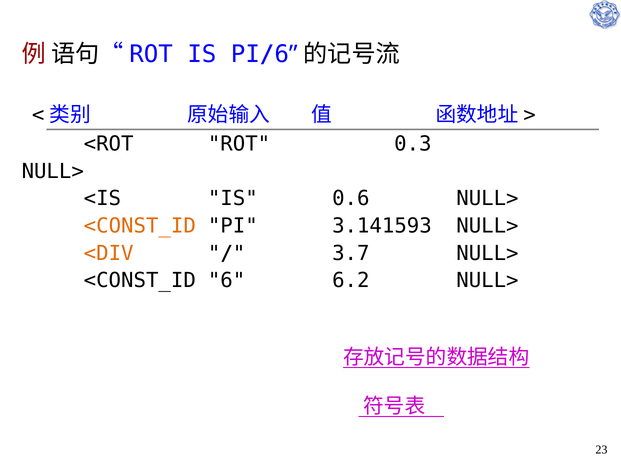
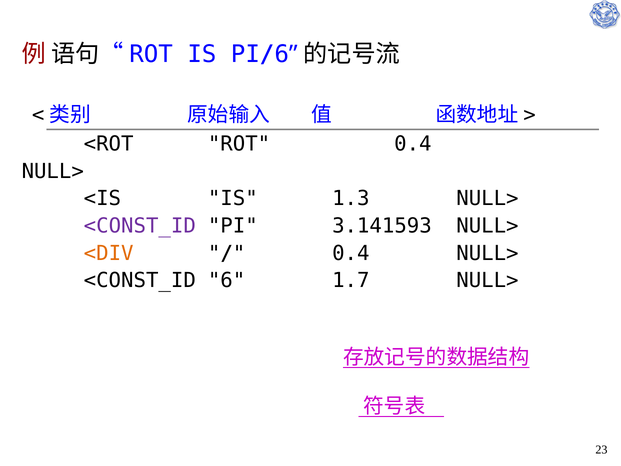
ROT 0.3: 0.3 -> 0.4
0.6: 0.6 -> 1.3
<CONST_ID at (140, 226) colour: orange -> purple
3.7 at (351, 253): 3.7 -> 0.4
6.2: 6.2 -> 1.7
